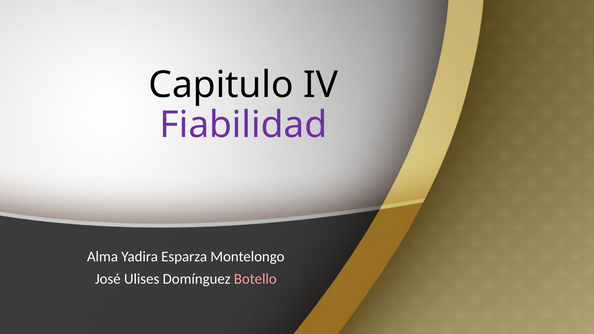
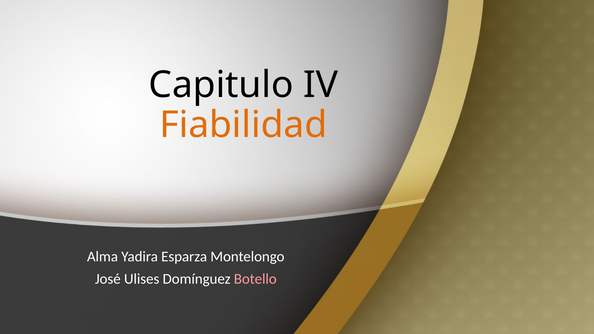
Fiabilidad colour: purple -> orange
